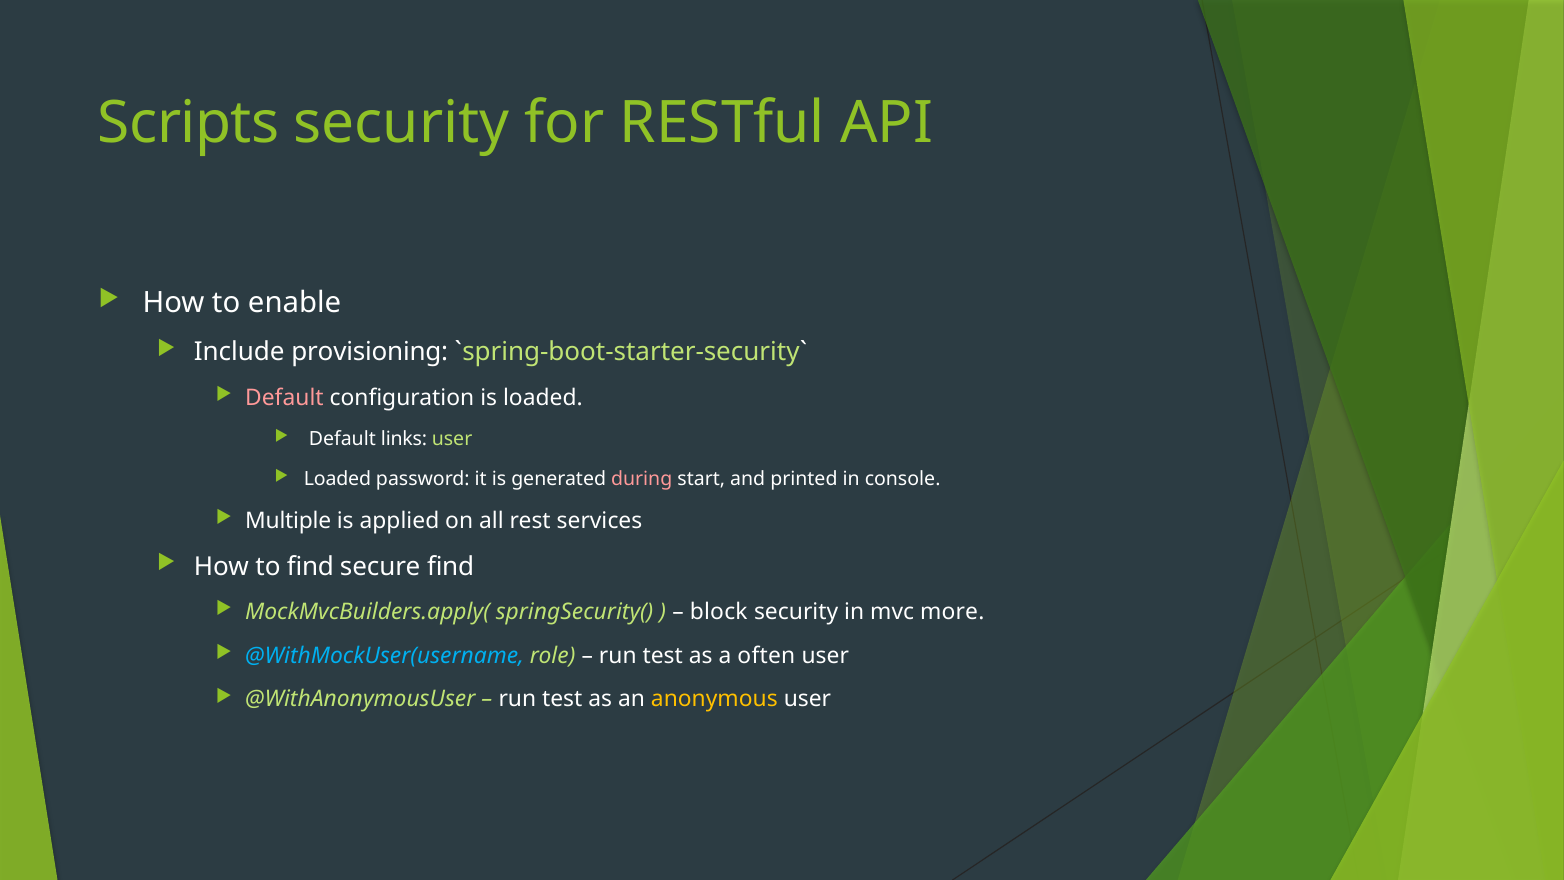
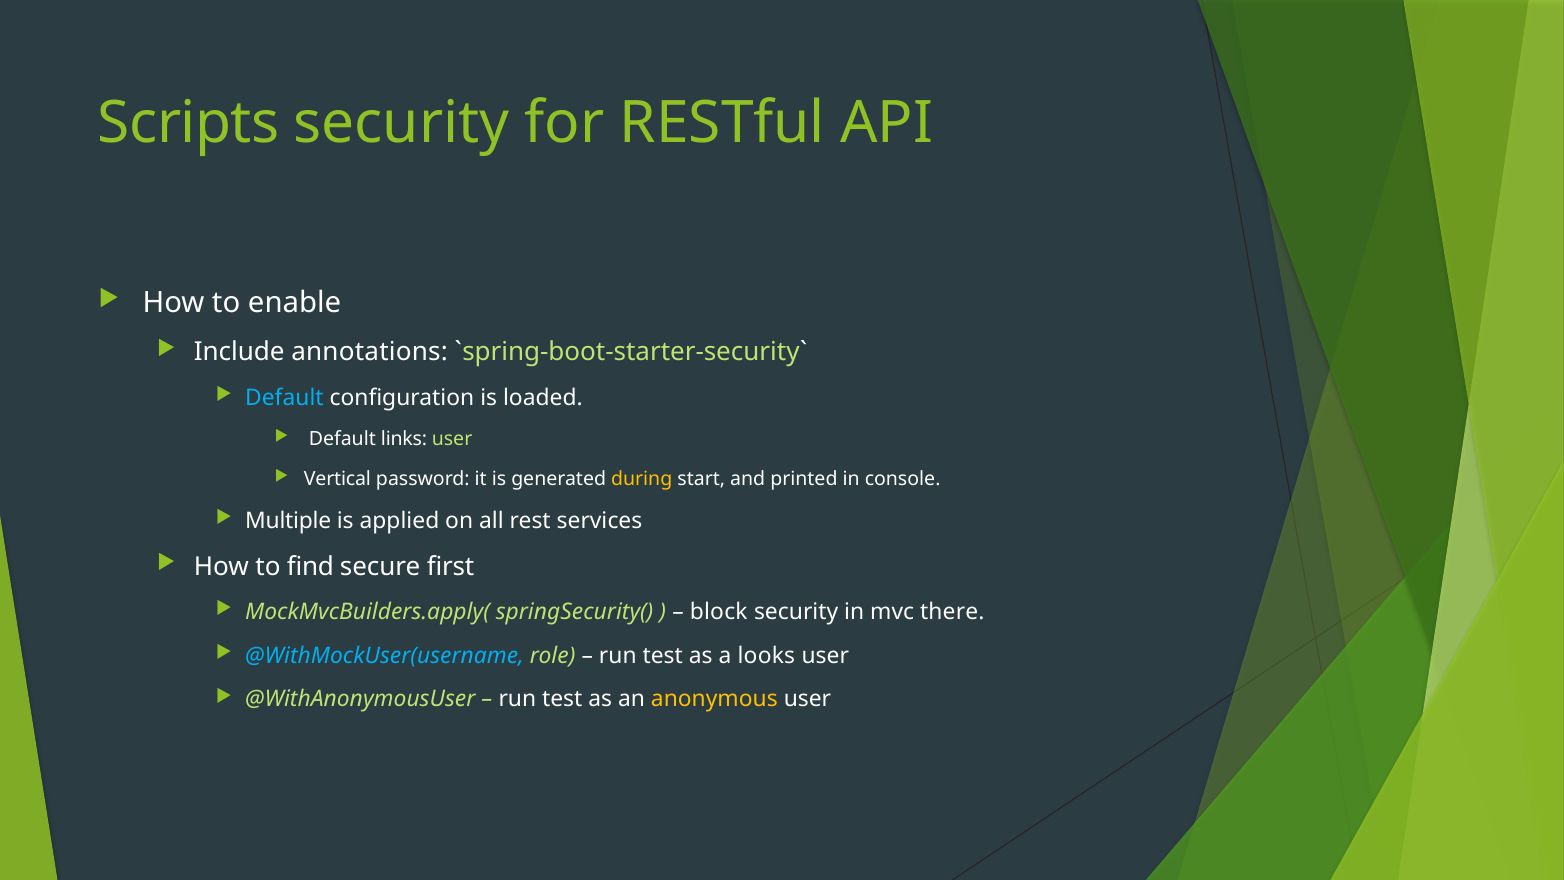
provisioning: provisioning -> annotations
Default at (284, 397) colour: pink -> light blue
Loaded at (337, 479): Loaded -> Vertical
during colour: pink -> yellow
secure find: find -> first
more: more -> there
often: often -> looks
